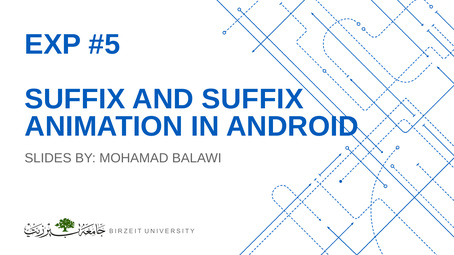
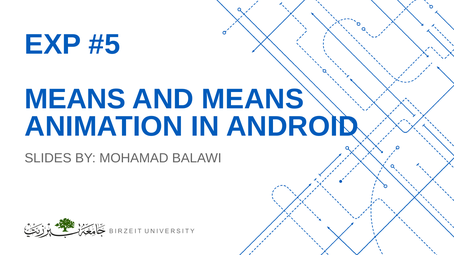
SUFFIX at (75, 99): SUFFIX -> MEANS
AND SUFFIX: SUFFIX -> MEANS
